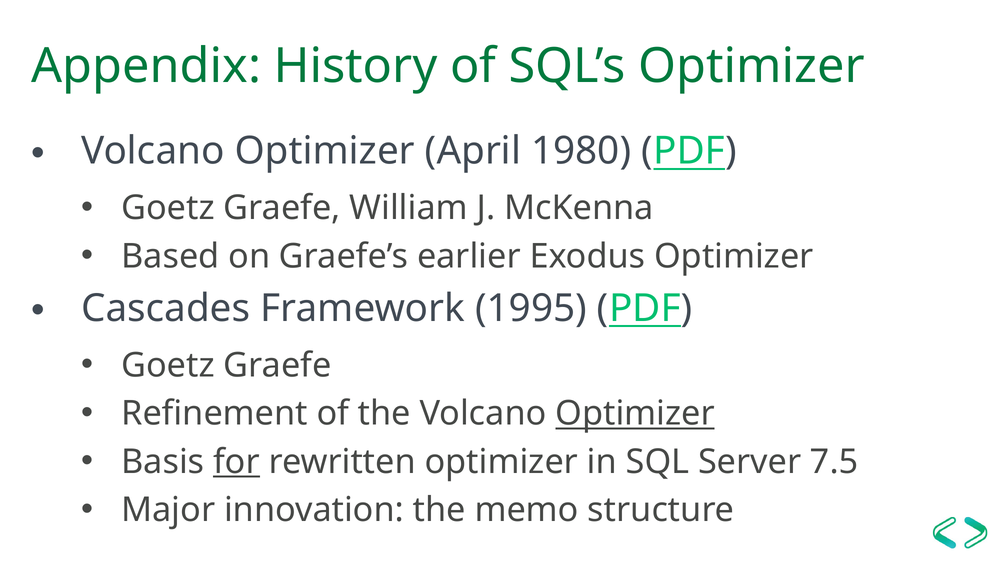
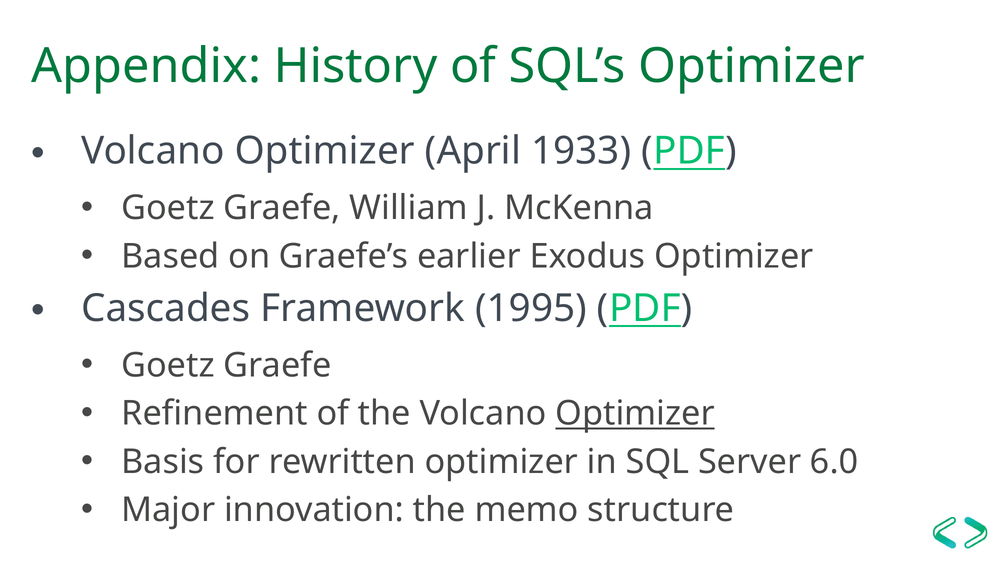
1980: 1980 -> 1933
for underline: present -> none
7.5: 7.5 -> 6.0
